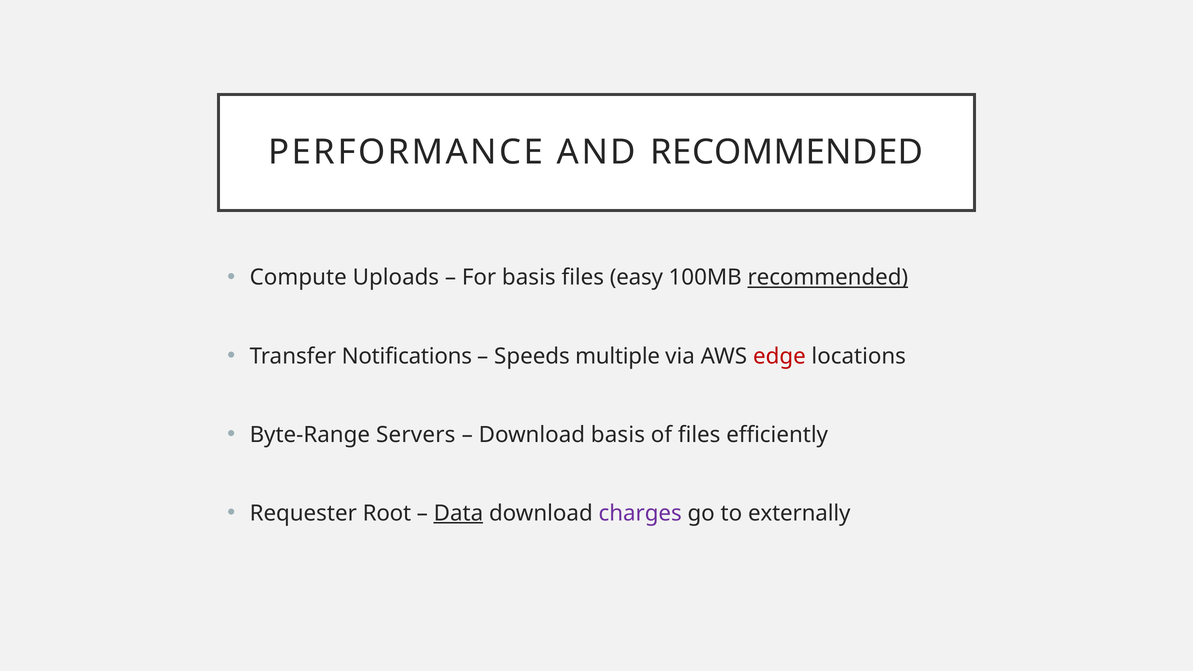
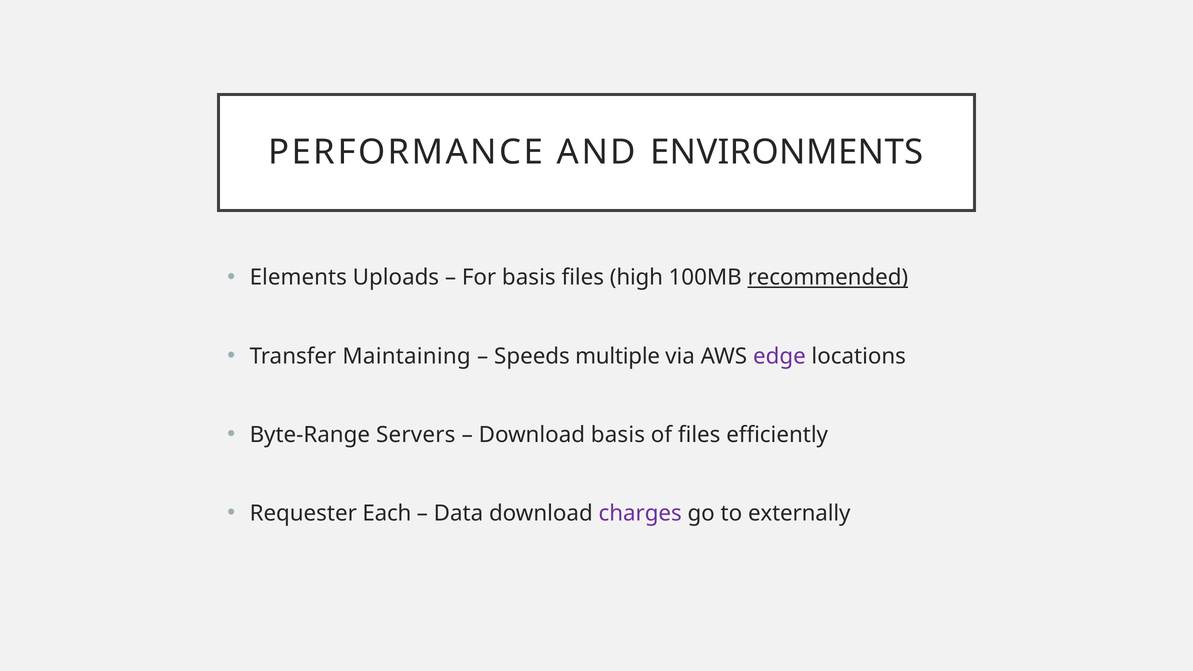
AND RECOMMENDED: RECOMMENDED -> ENVIRONMENTS
Compute: Compute -> Elements
easy: easy -> high
Notifications: Notifications -> Maintaining
edge colour: red -> purple
Root: Root -> Each
Data underline: present -> none
